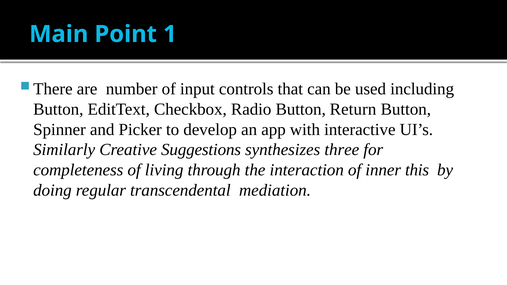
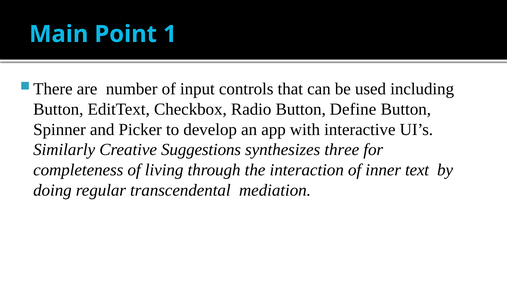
Return: Return -> Define
this: this -> text
